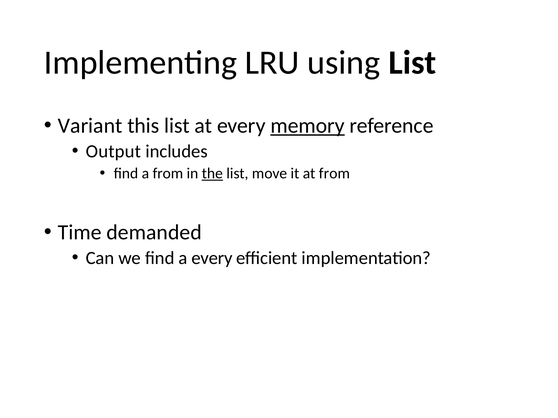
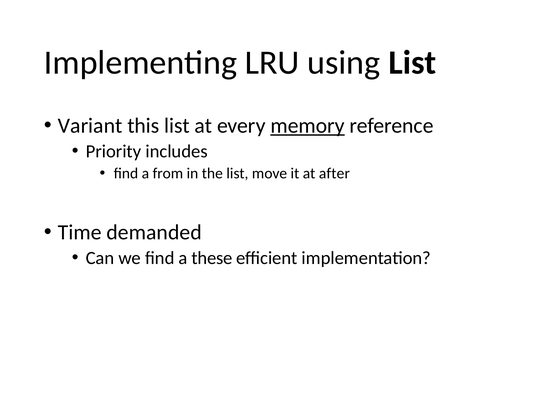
Output: Output -> Priority
the underline: present -> none
at from: from -> after
a every: every -> these
